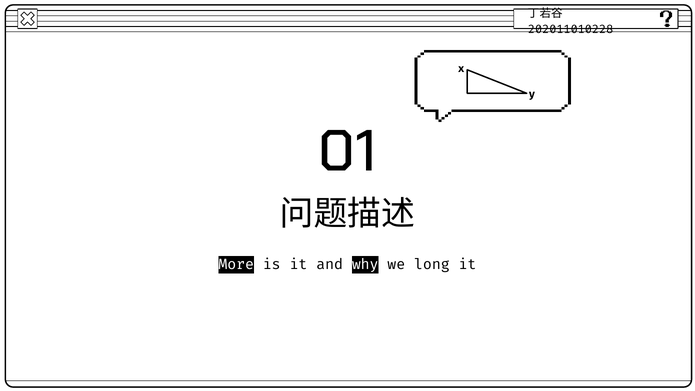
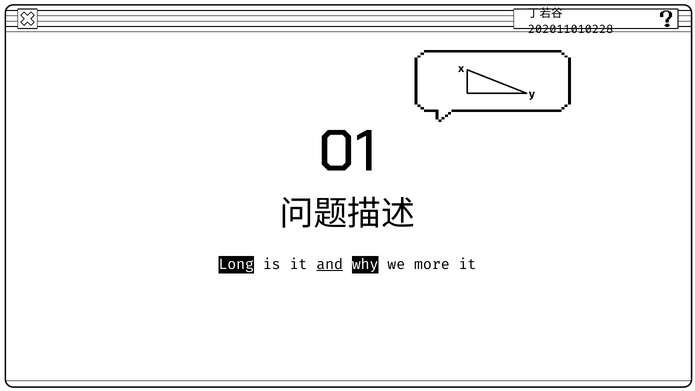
More: More -> Long
and underline: none -> present
long: long -> more
